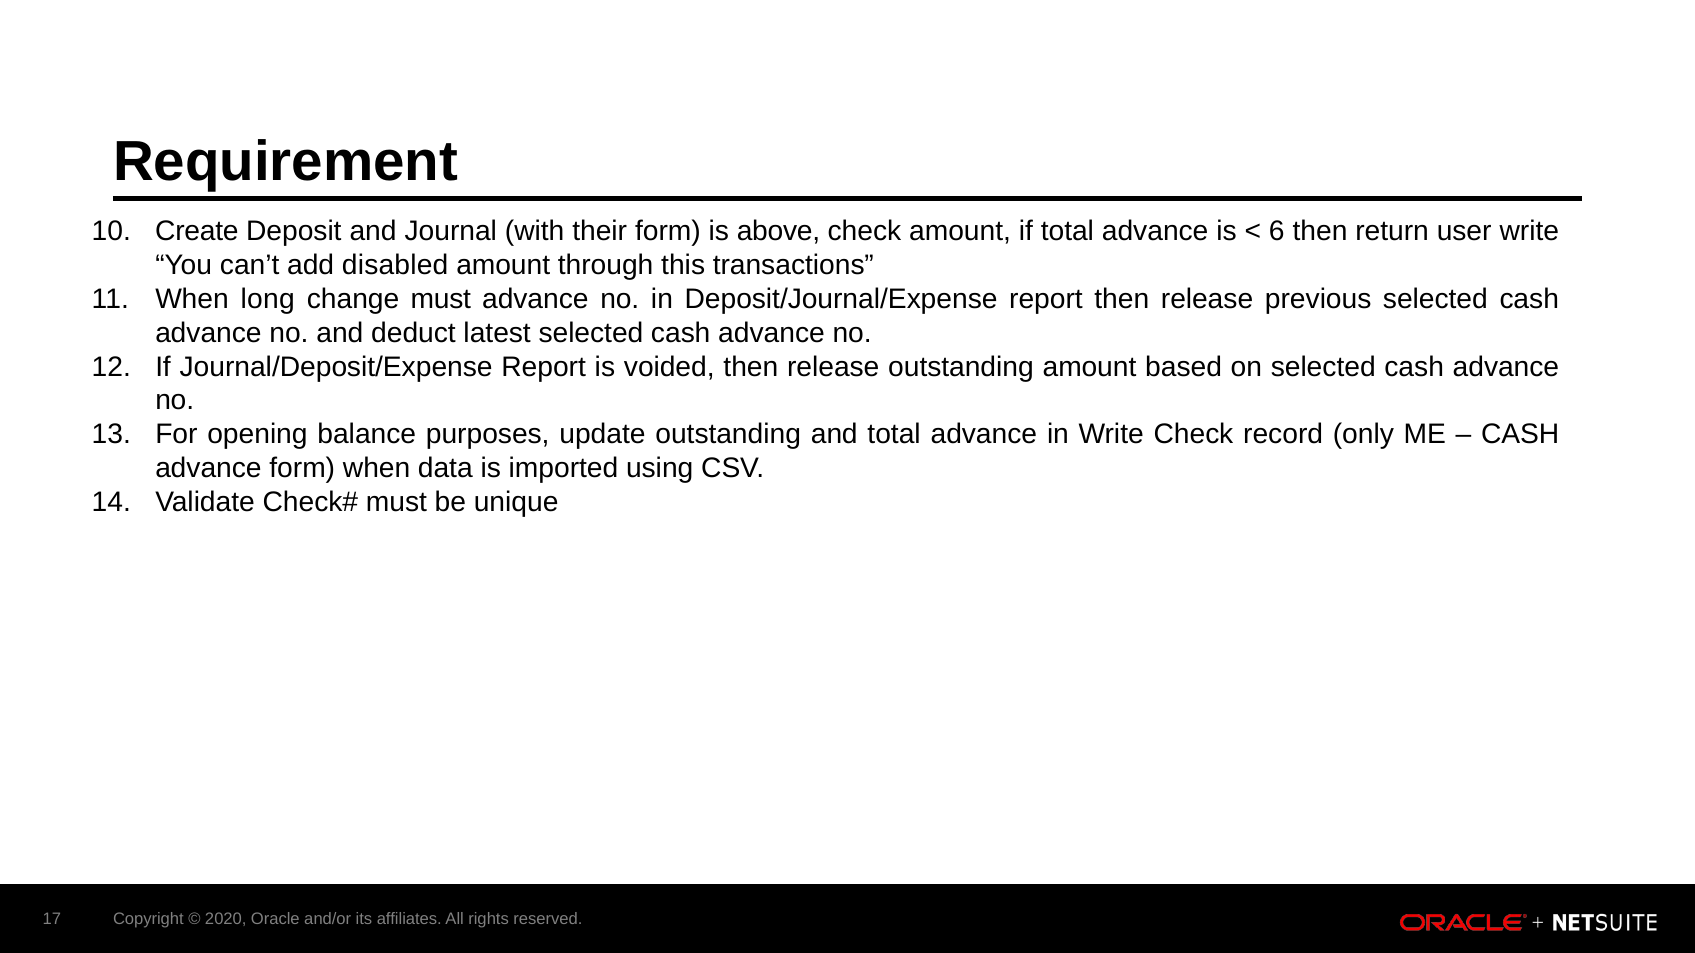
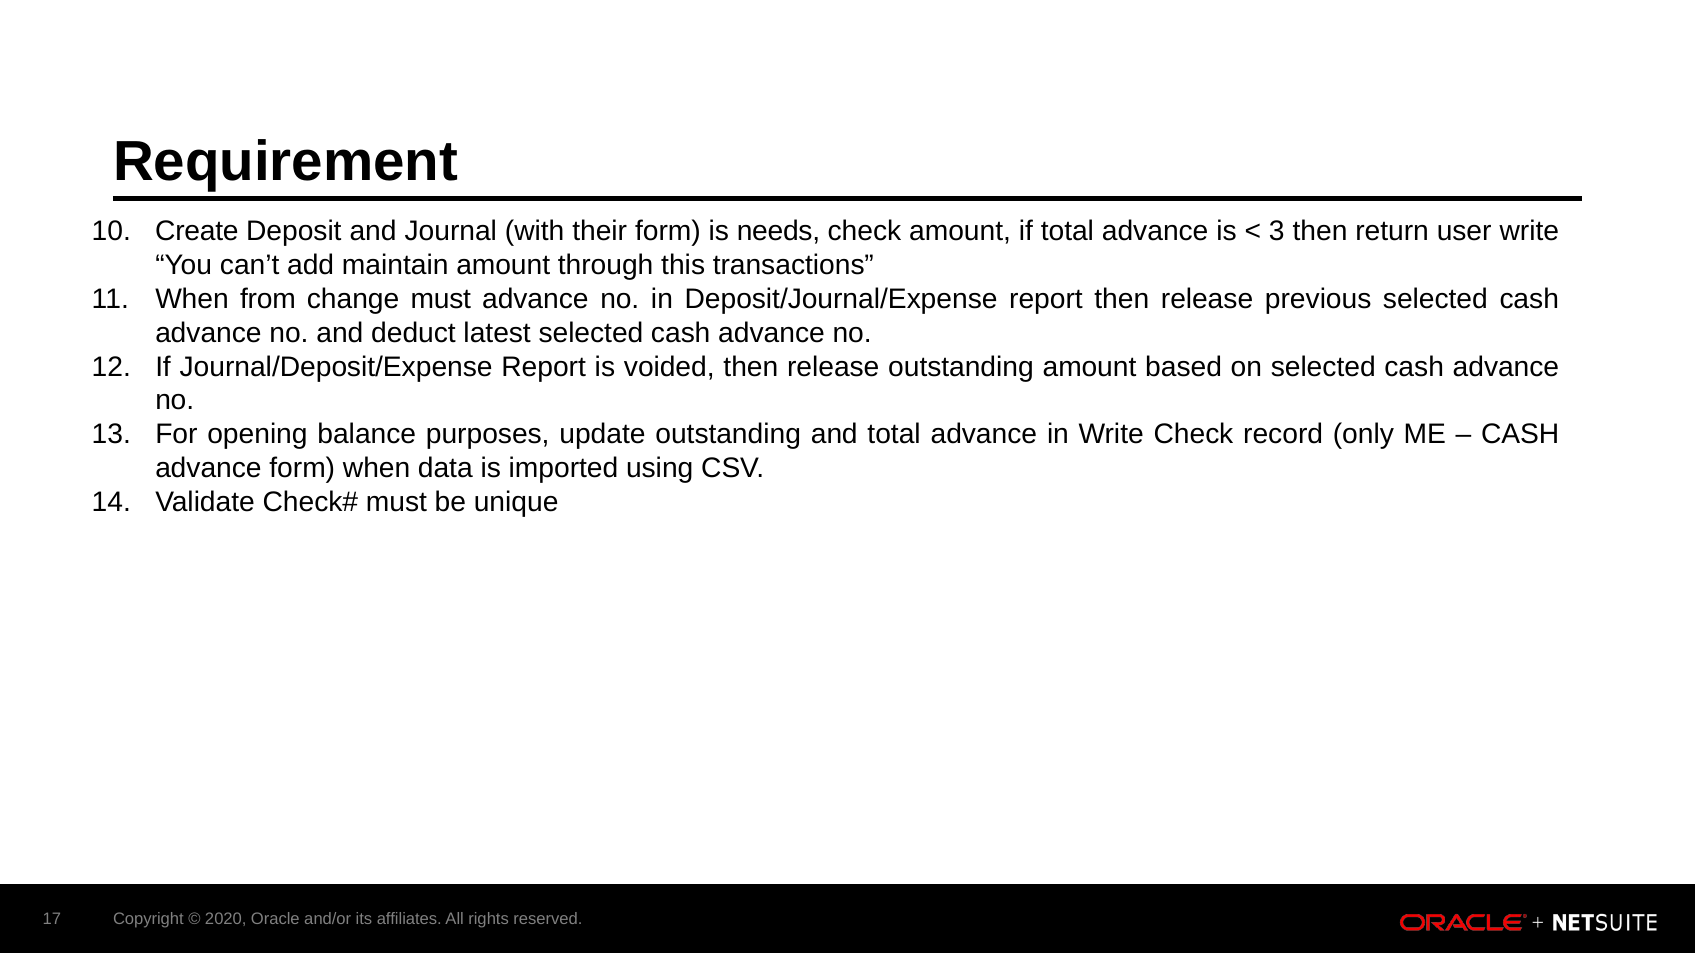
above: above -> needs
6: 6 -> 3
disabled: disabled -> maintain
long: long -> from
